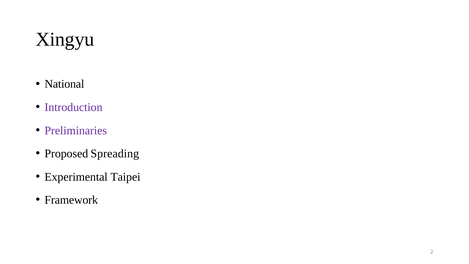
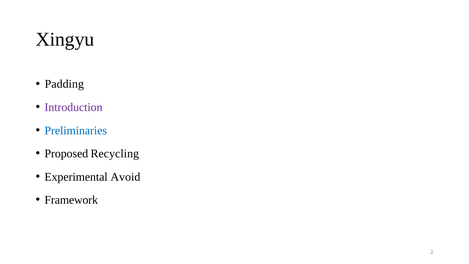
National: National -> Padding
Preliminaries colour: purple -> blue
Spreading: Spreading -> Recycling
Taipei: Taipei -> Avoid
